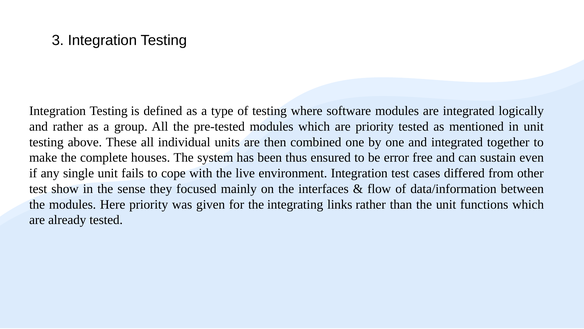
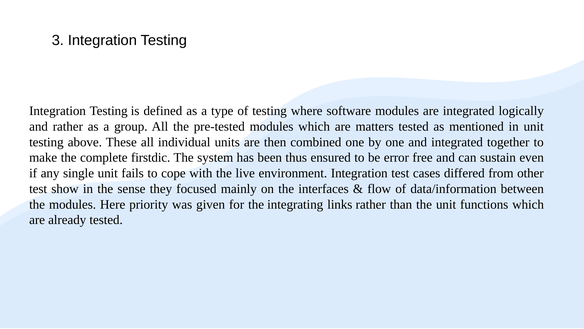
are priority: priority -> matters
houses: houses -> firstdic
